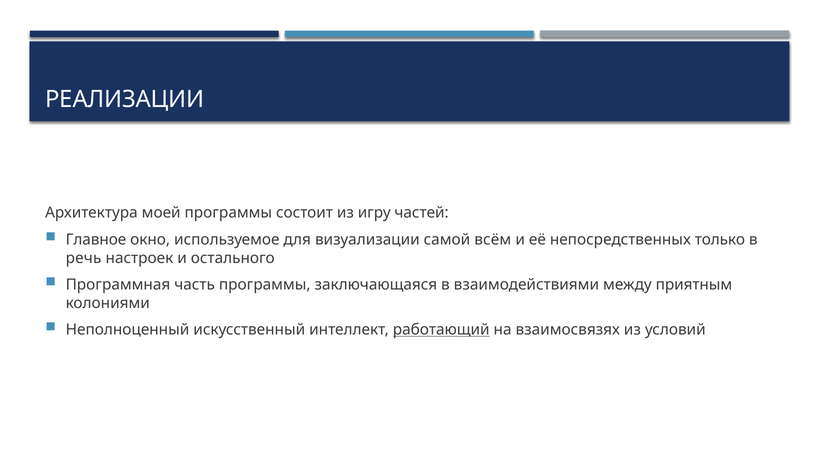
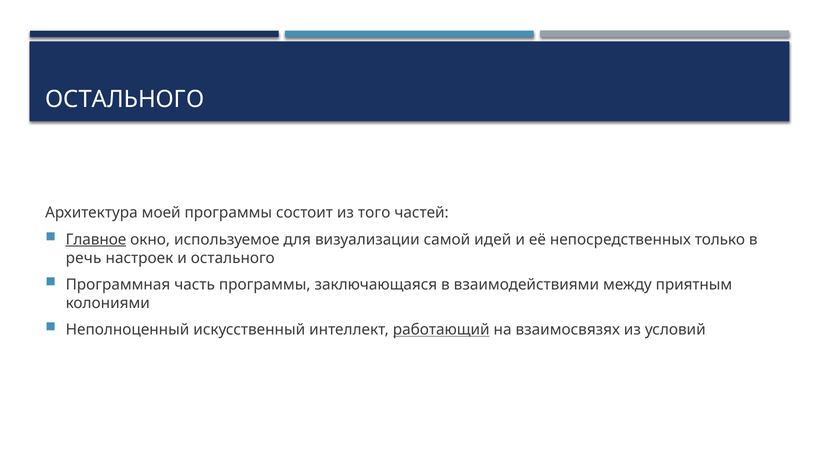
РЕАЛИЗАЦИИ at (125, 99): РЕАЛИЗАЦИИ -> ОСТАЛЬНОГО
игру: игру -> того
Главное underline: none -> present
всём: всём -> идей
